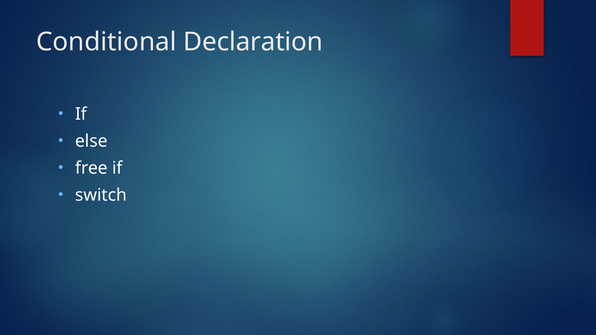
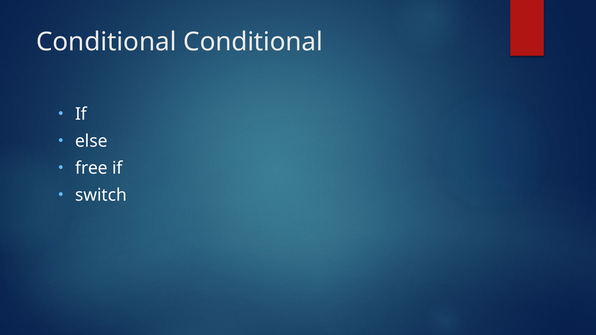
Conditional Declaration: Declaration -> Conditional
